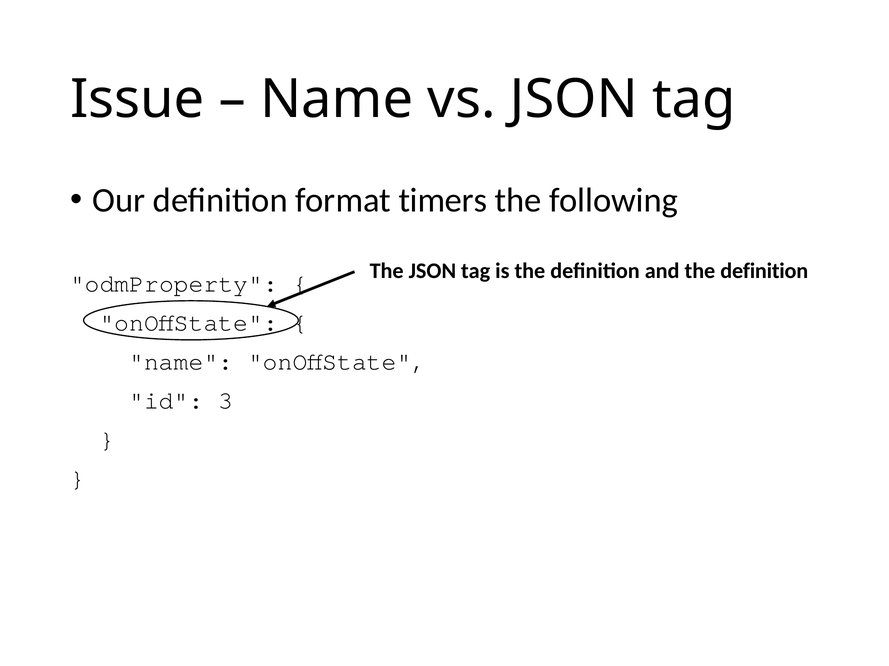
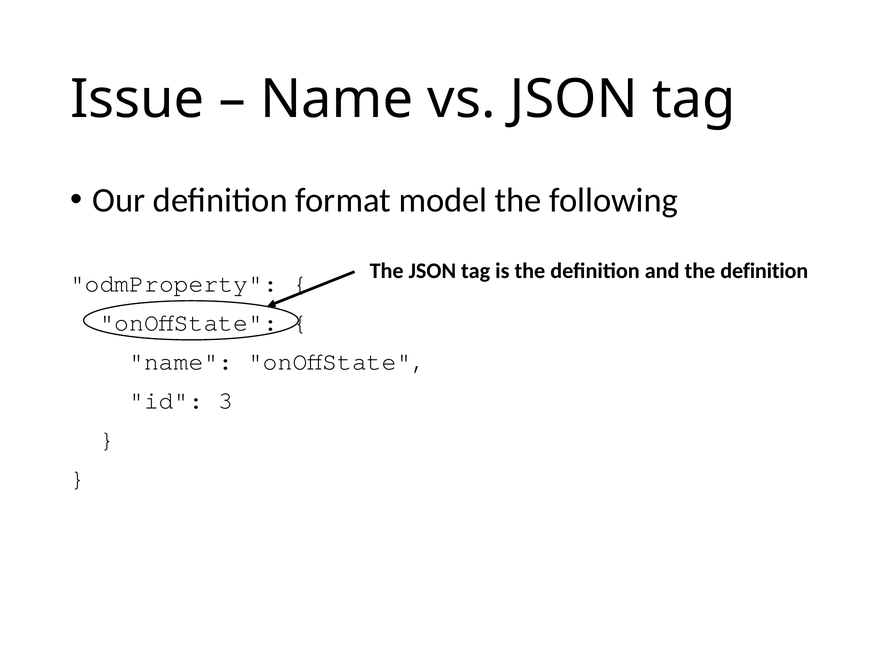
timers: timers -> model
